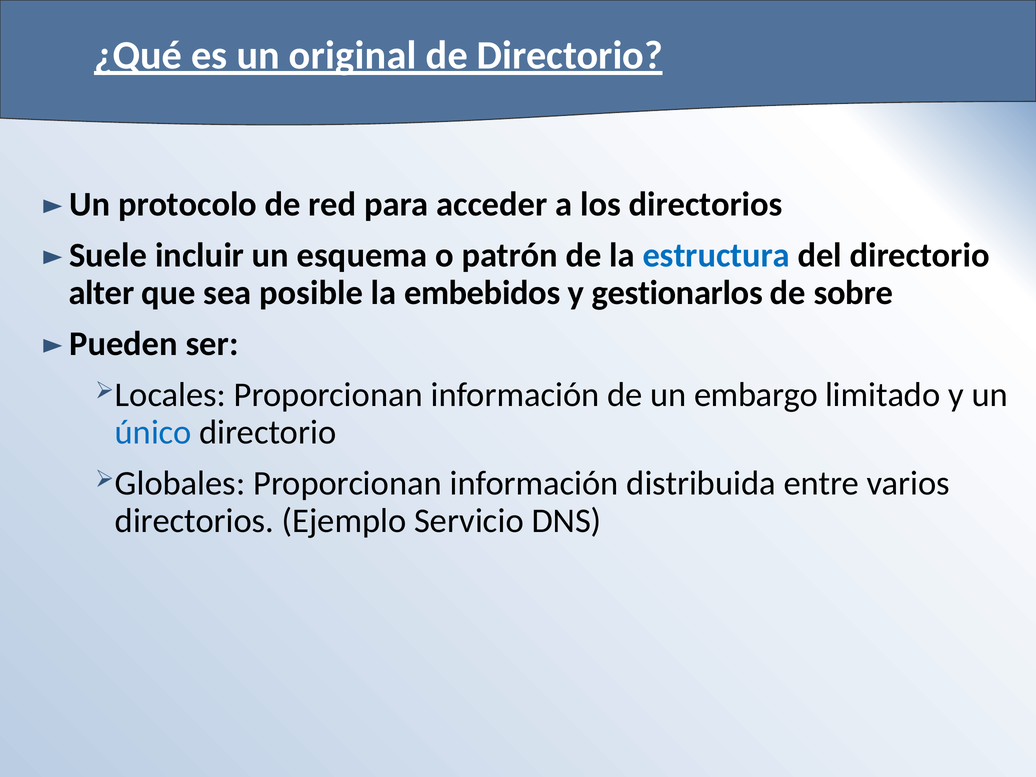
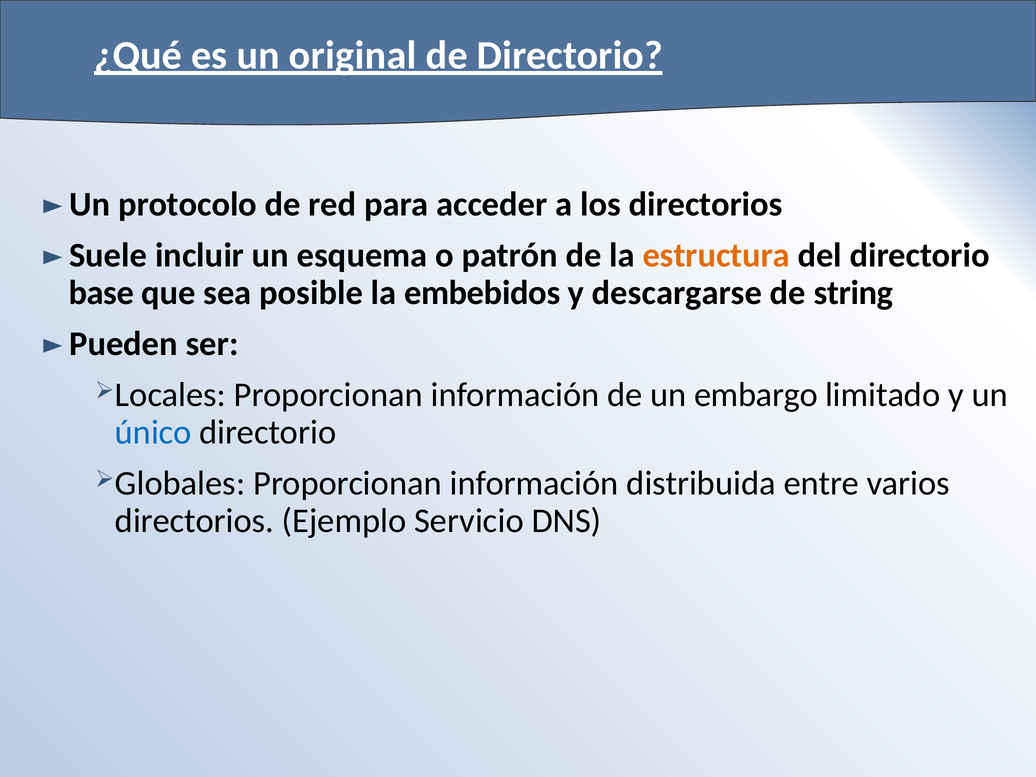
estructura colour: blue -> orange
alter: alter -> base
gestionarlos: gestionarlos -> descargarse
sobre: sobre -> string
